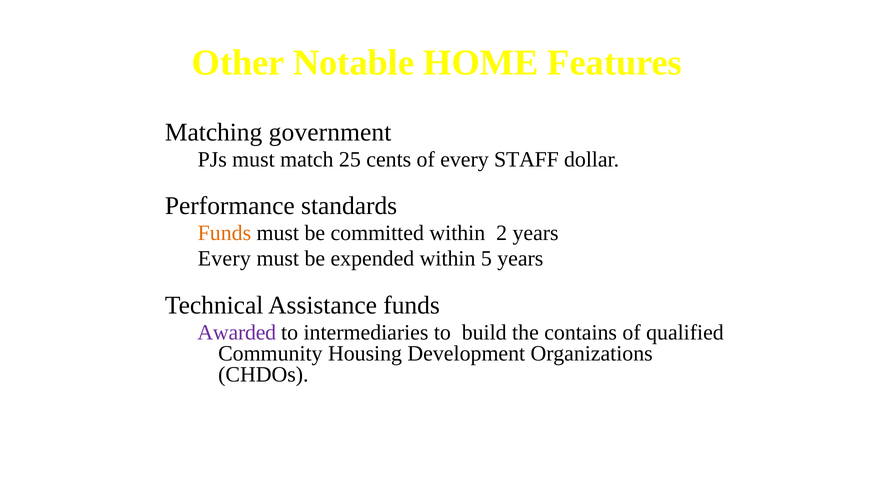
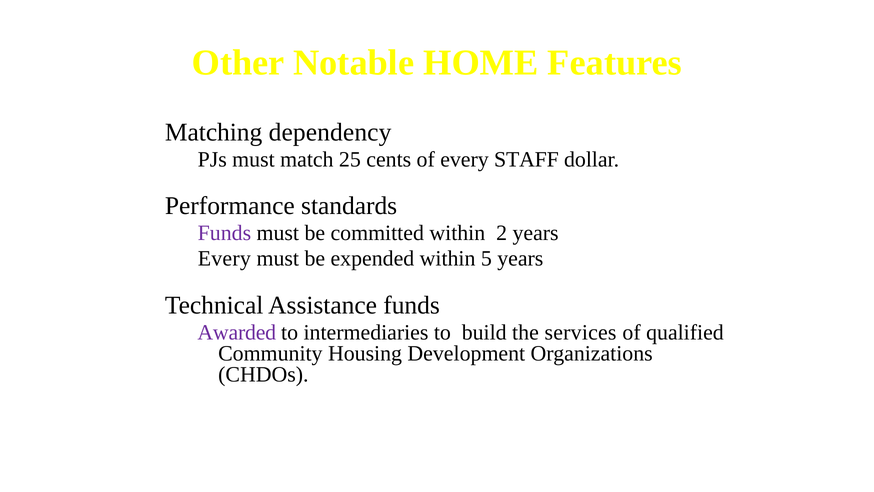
government: government -> dependency
Funds at (224, 233) colour: orange -> purple
contains: contains -> services
